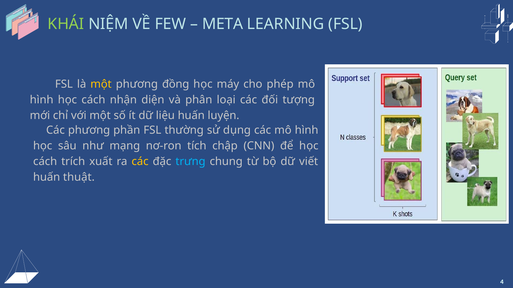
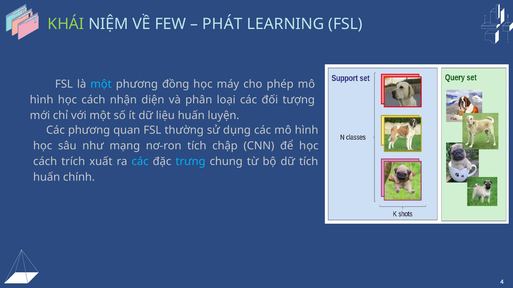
META: META -> PHÁT
một at (101, 84) colour: yellow -> light blue
phần: phần -> quan
các at (140, 162) colour: yellow -> light blue
dữ viết: viết -> tích
thuật: thuật -> chính
